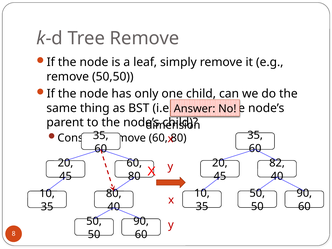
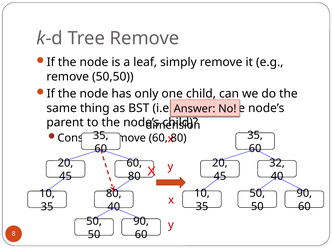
82: 82 -> 32
